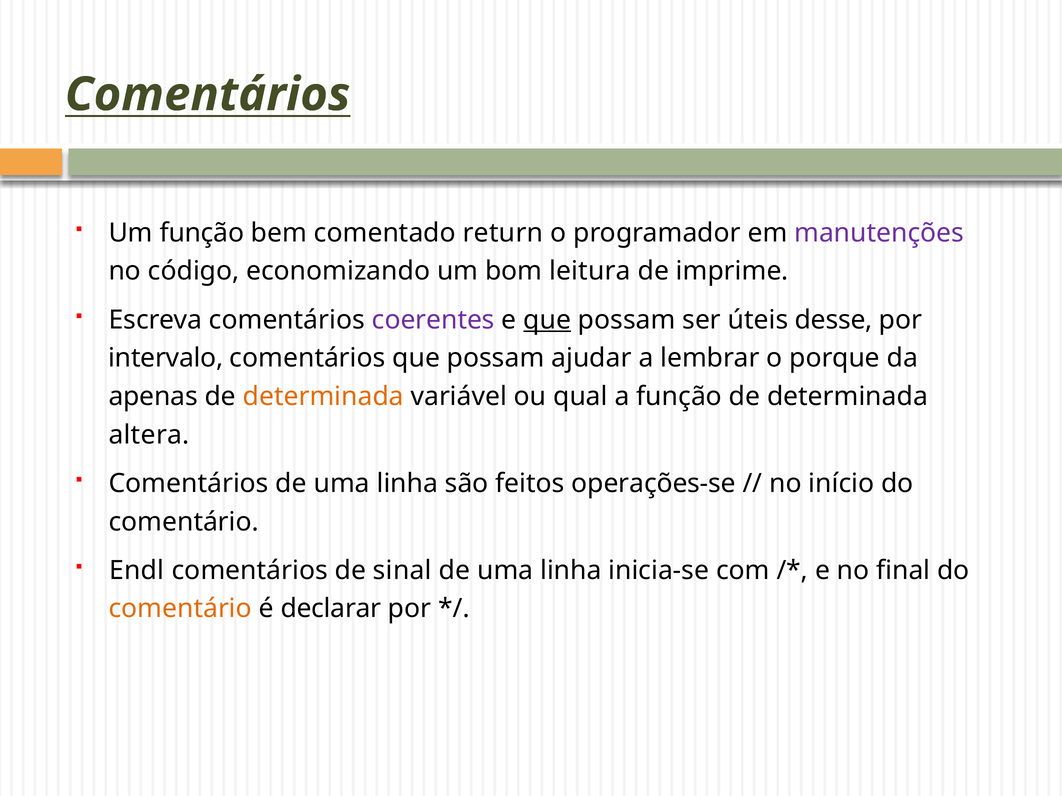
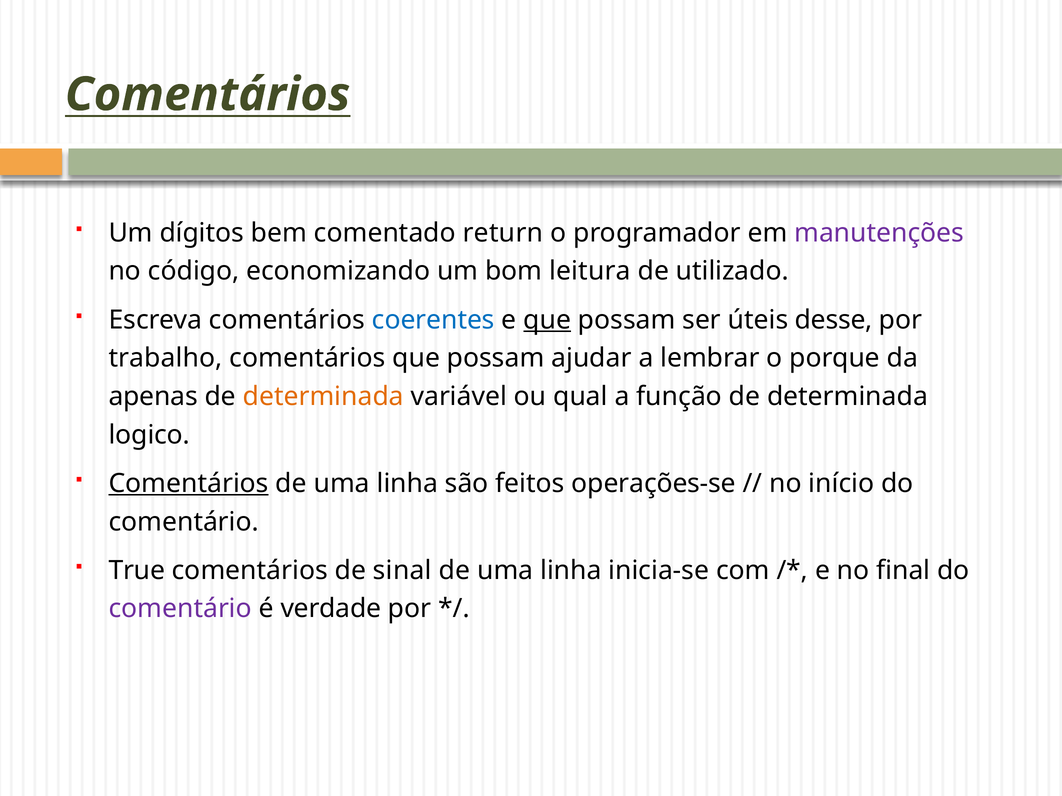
Um função: função -> dígitos
imprime: imprime -> utilizado
coerentes colour: purple -> blue
intervalo: intervalo -> trabalho
altera: altera -> logico
Comentários at (189, 484) underline: none -> present
Endl: Endl -> True
comentário at (180, 609) colour: orange -> purple
declarar: declarar -> verdade
